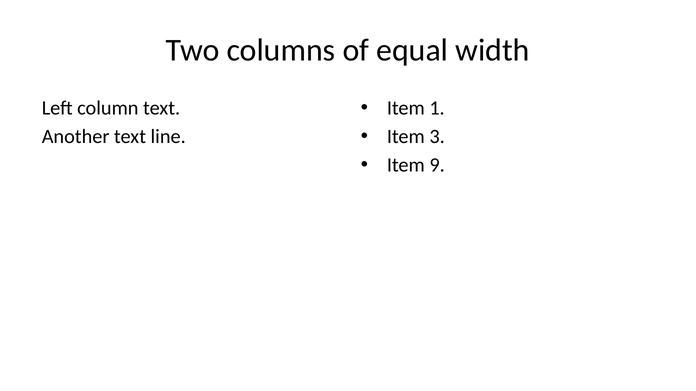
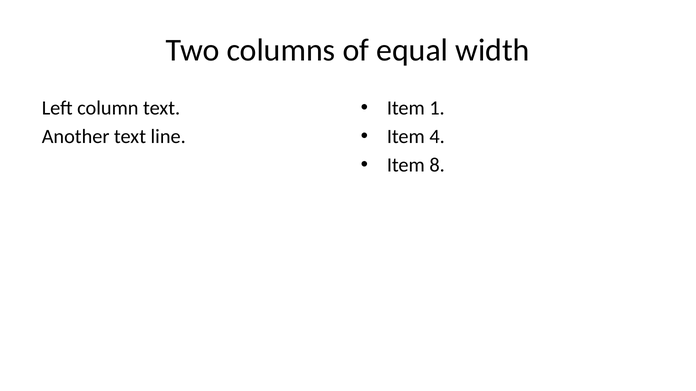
3: 3 -> 4
9: 9 -> 8
